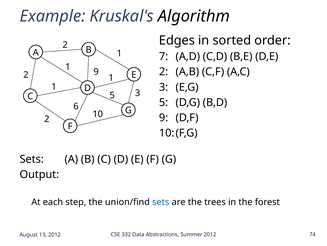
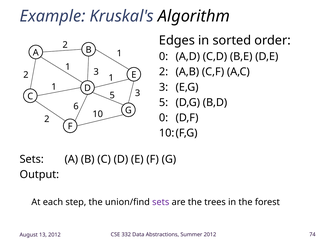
7 at (164, 56): 7 -> 0
2 9: 9 -> 3
9 at (164, 117): 9 -> 0
sets at (161, 201) colour: blue -> purple
